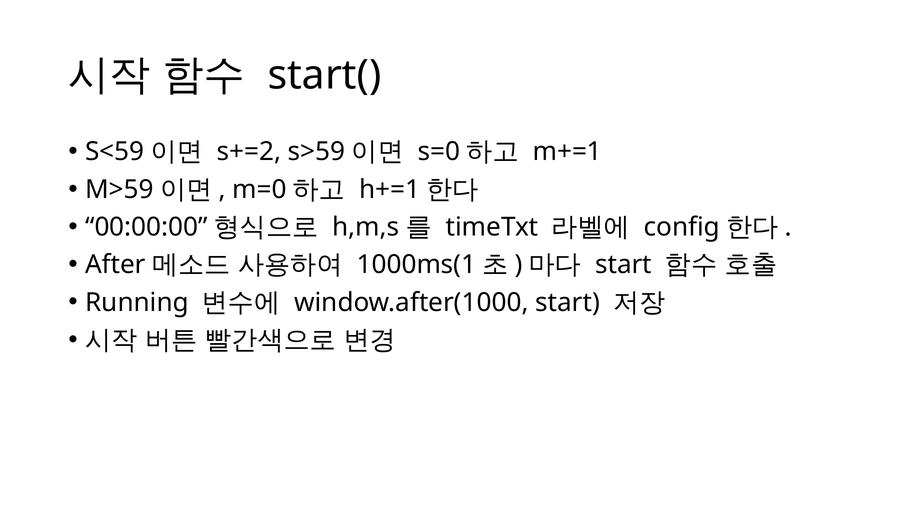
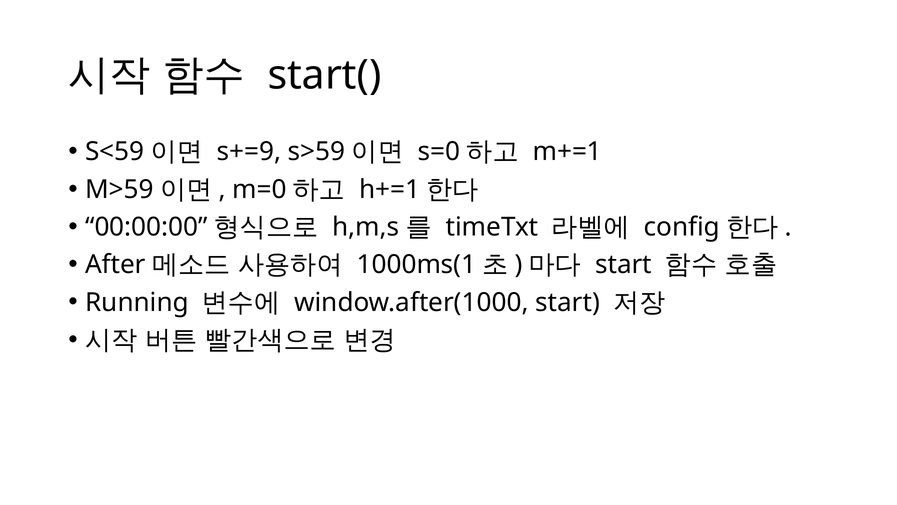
s+=2: s+=2 -> s+=9
